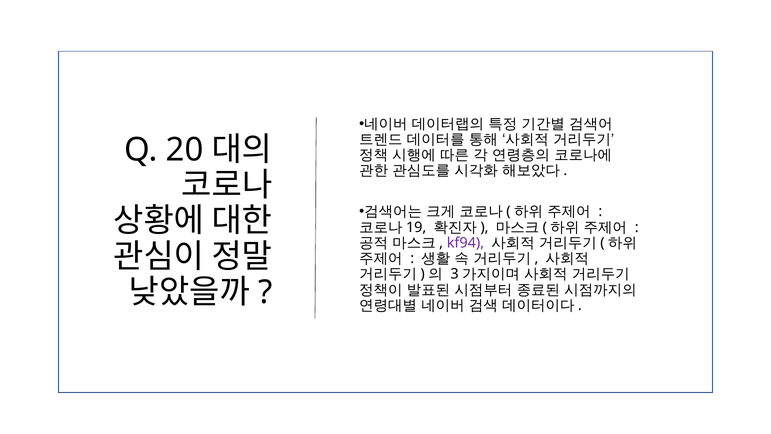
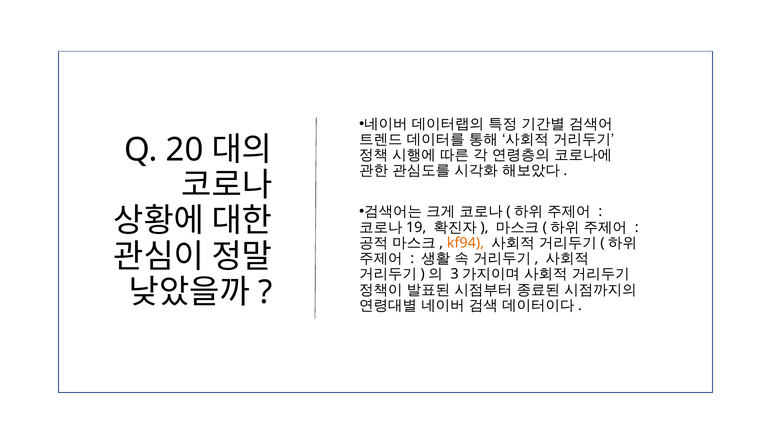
kf94 colour: purple -> orange
